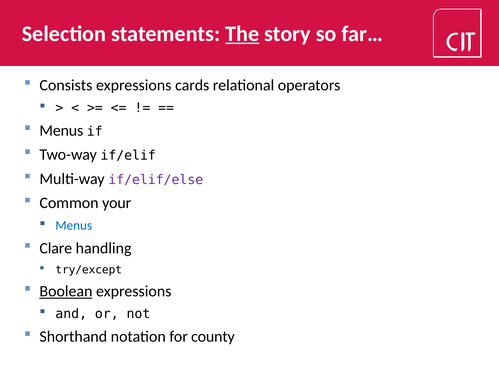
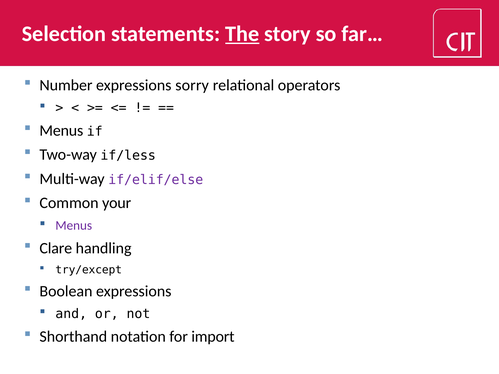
Consists: Consists -> Number
cards: cards -> sorry
if/elif: if/elif -> if/less
Menus at (74, 226) colour: blue -> purple
Boolean underline: present -> none
county: county -> import
